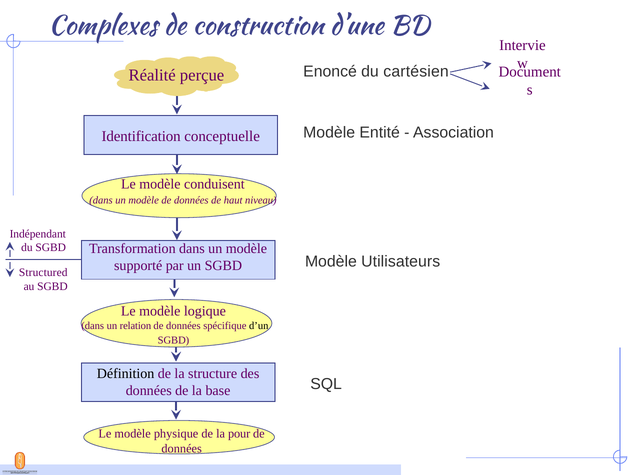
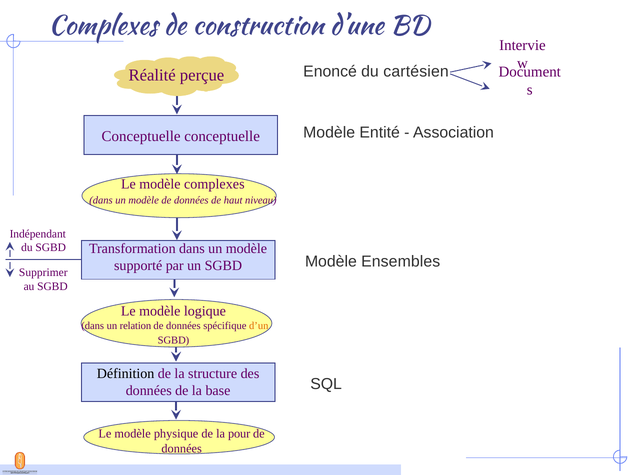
Identification at (141, 136): Identification -> Conceptuelle
modèle conduisent: conduisent -> complexes
Utilisateurs: Utilisateurs -> Ensembles
Structured: Structured -> Supprimer
d’un colour: black -> orange
